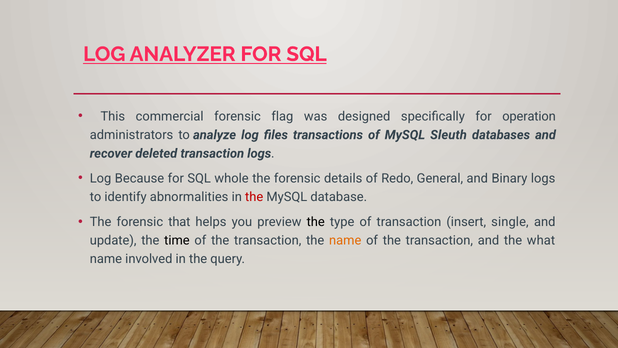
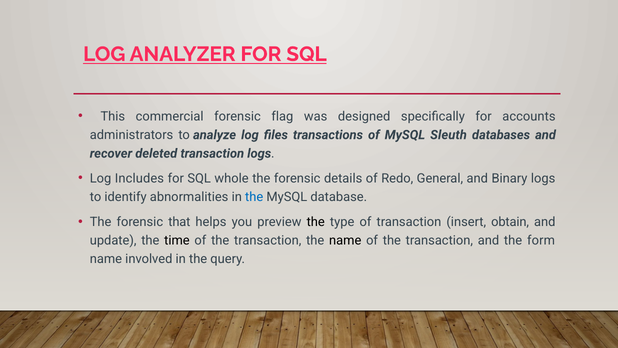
operation: operation -> accounts
Because: Because -> Includes
the at (254, 197) colour: red -> blue
single: single -> obtain
name at (345, 240) colour: orange -> black
what: what -> form
